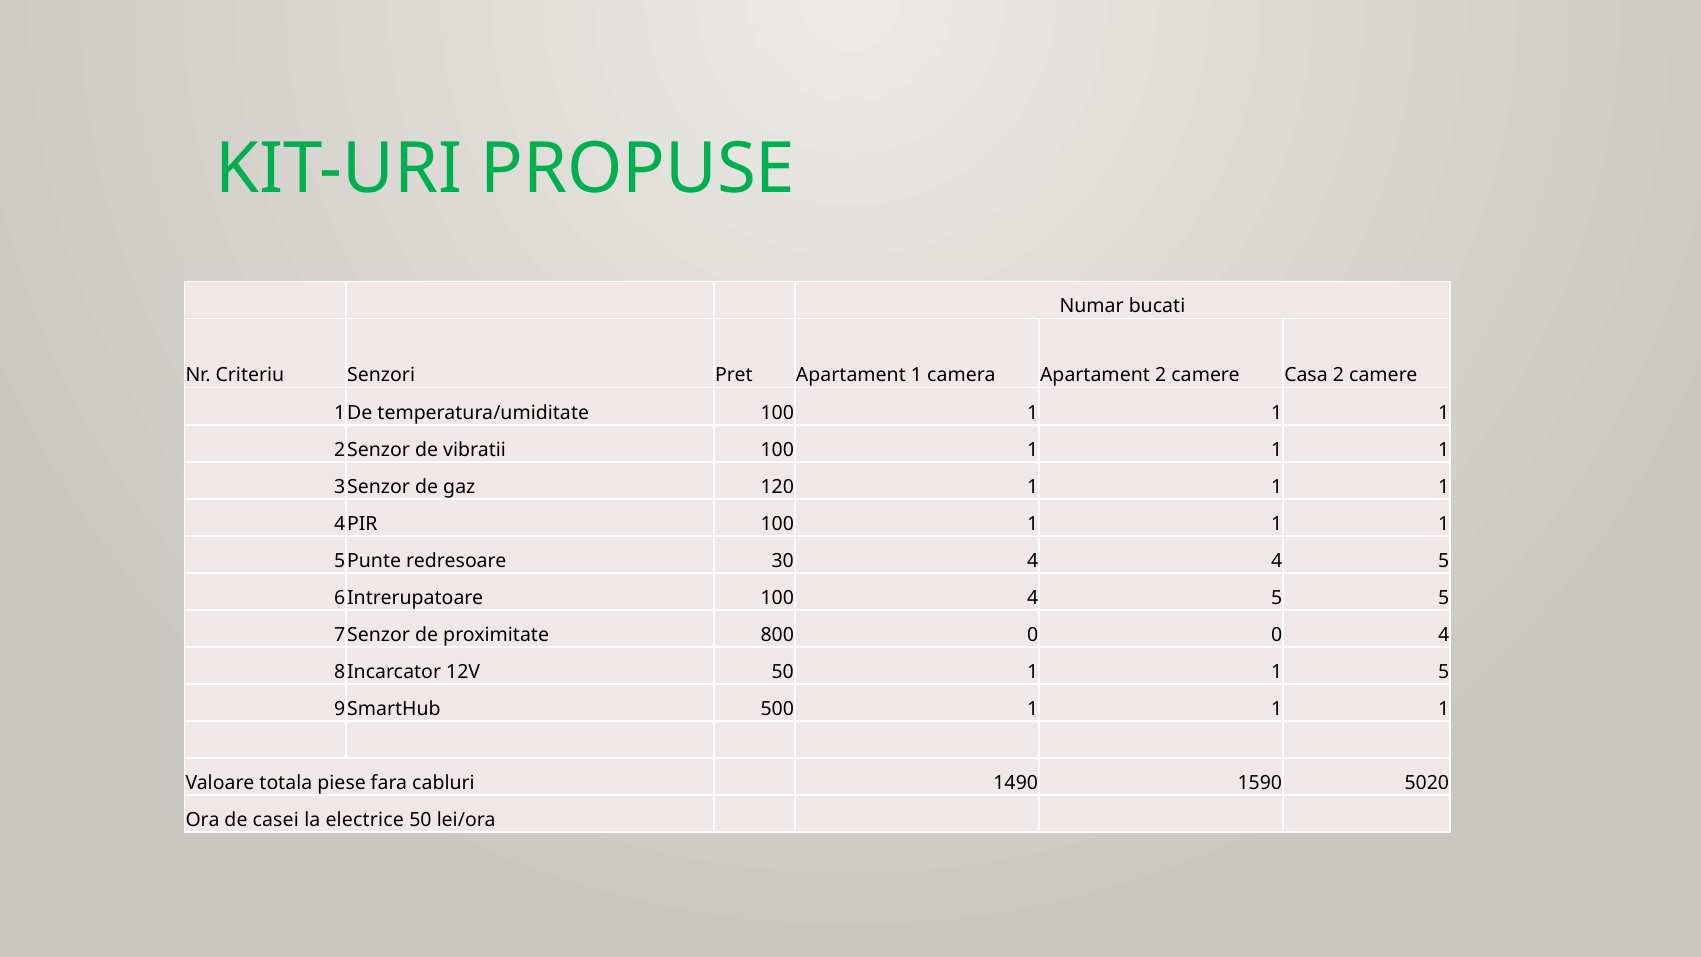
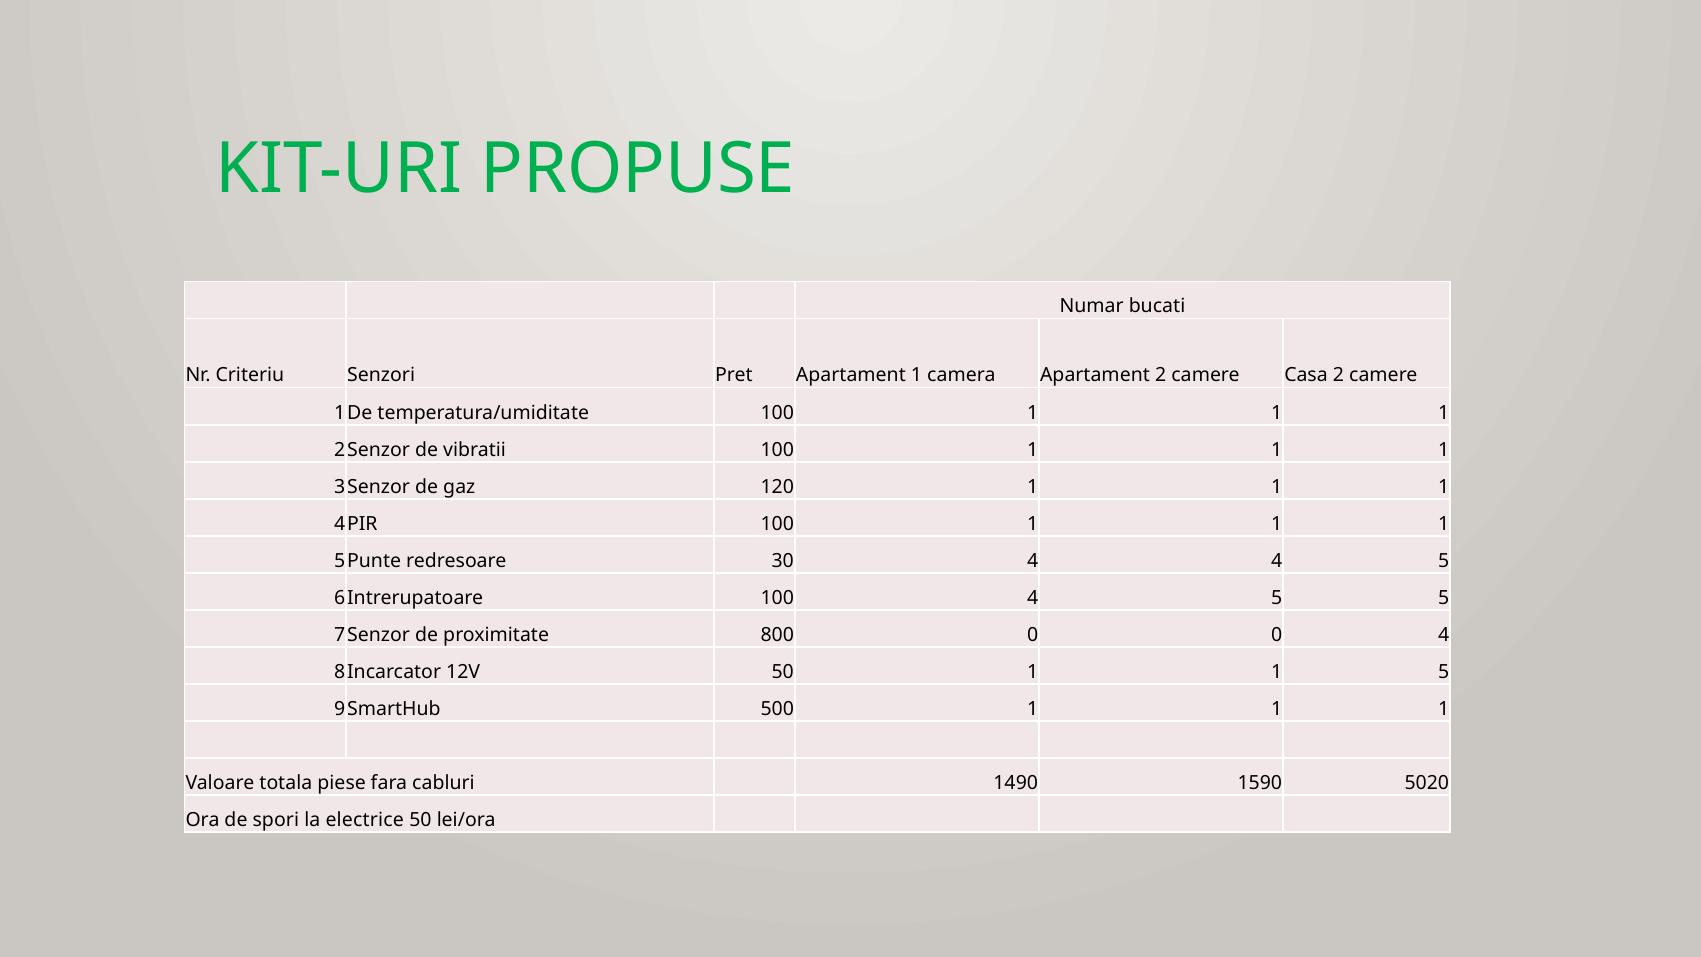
casei: casei -> spori
